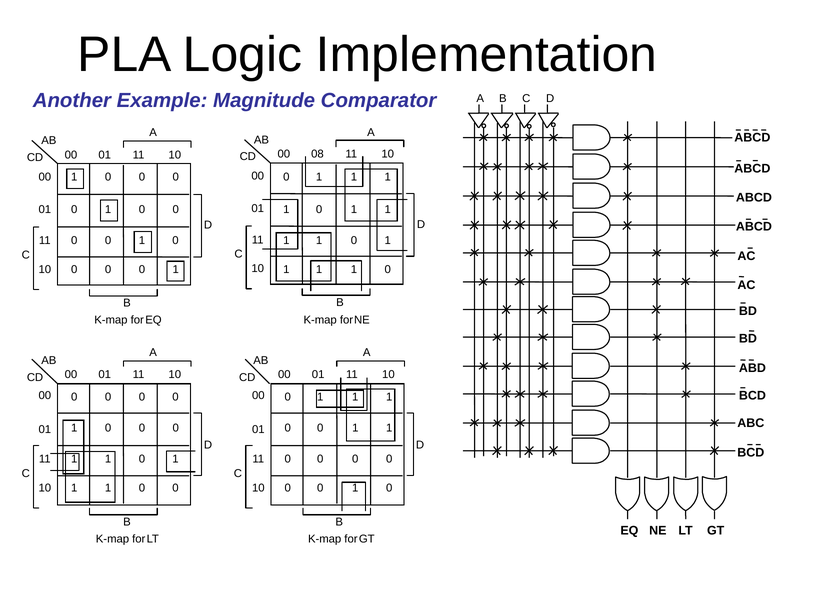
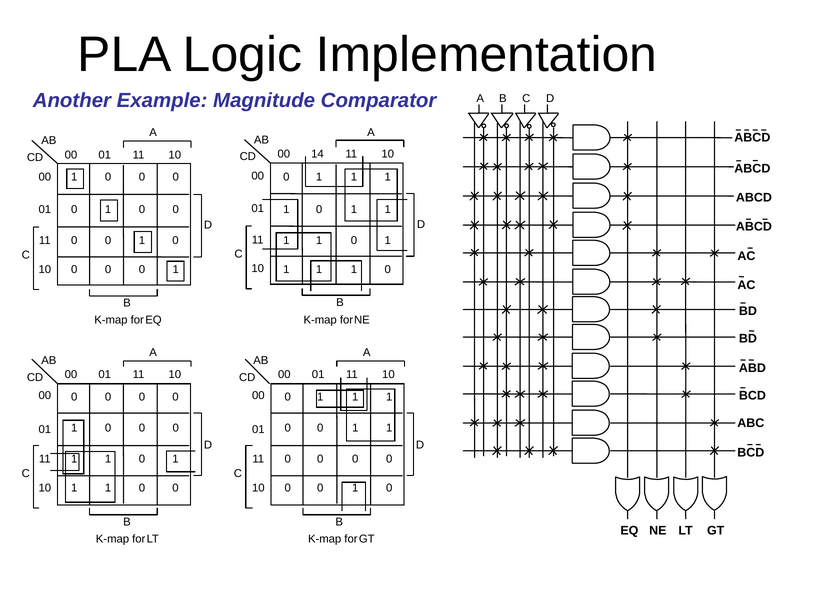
08: 08 -> 14
